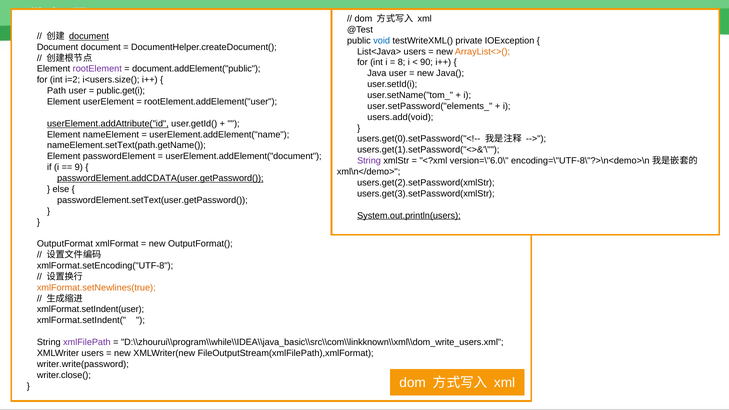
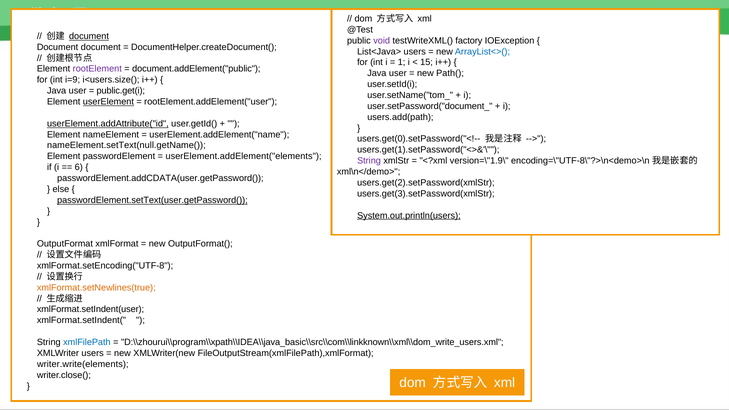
void colour: blue -> purple
private: private -> factory
ArrayList<>( colour: orange -> blue
8: 8 -> 1
90: 90 -> 15
Java(: Java( -> Path(
i=2: i=2 -> i=9
Path at (57, 91): Path -> Java
userElement underline: none -> present
user.setPassword("elements_: user.setPassword("elements_ -> user.setPassword("document_
users.add(void: users.add(void -> users.add(path
nameElement.setText(path.getName(: nameElement.setText(path.getName( -> nameElement.setText(null.getName(
userElement.addElement("document: userElement.addElement("document -> userElement.addElement("elements
version=\"6.0\: version=\"6.0\ -> version=\"1.9\
9: 9 -> 6
passwordElement.addCDATA(user.getPassword( underline: present -> none
passwordElement.setText(user.getPassword( underline: none -> present
xmlFilePath colour: purple -> blue
D:\\zhourui\\program\\while\\IDEA\\java_basic\\src\\com\\linkknown\\xml\\dom_write_users.xml: D:\\zhourui\\program\\while\\IDEA\\java_basic\\src\\com\\linkknown\\xml\\dom_write_users.xml -> D:\\zhourui\\program\\xpath\\IDEA\\java_basic\\src\\com\\linkknown\\xml\\dom_write_users.xml
writer.write(password: writer.write(password -> writer.write(elements
